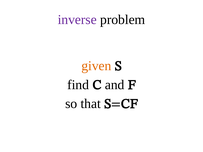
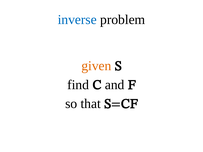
inverse colour: purple -> blue
